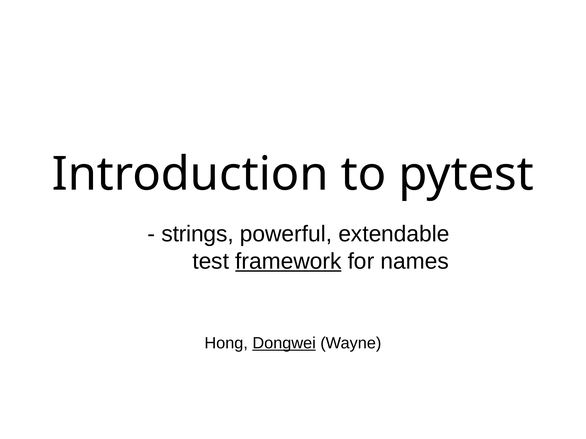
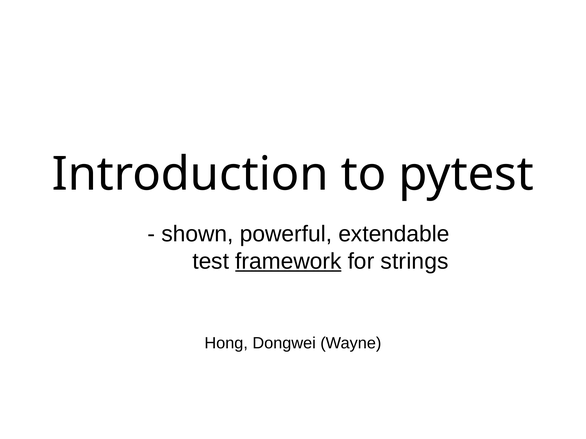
strings: strings -> shown
names: names -> strings
Dongwei underline: present -> none
